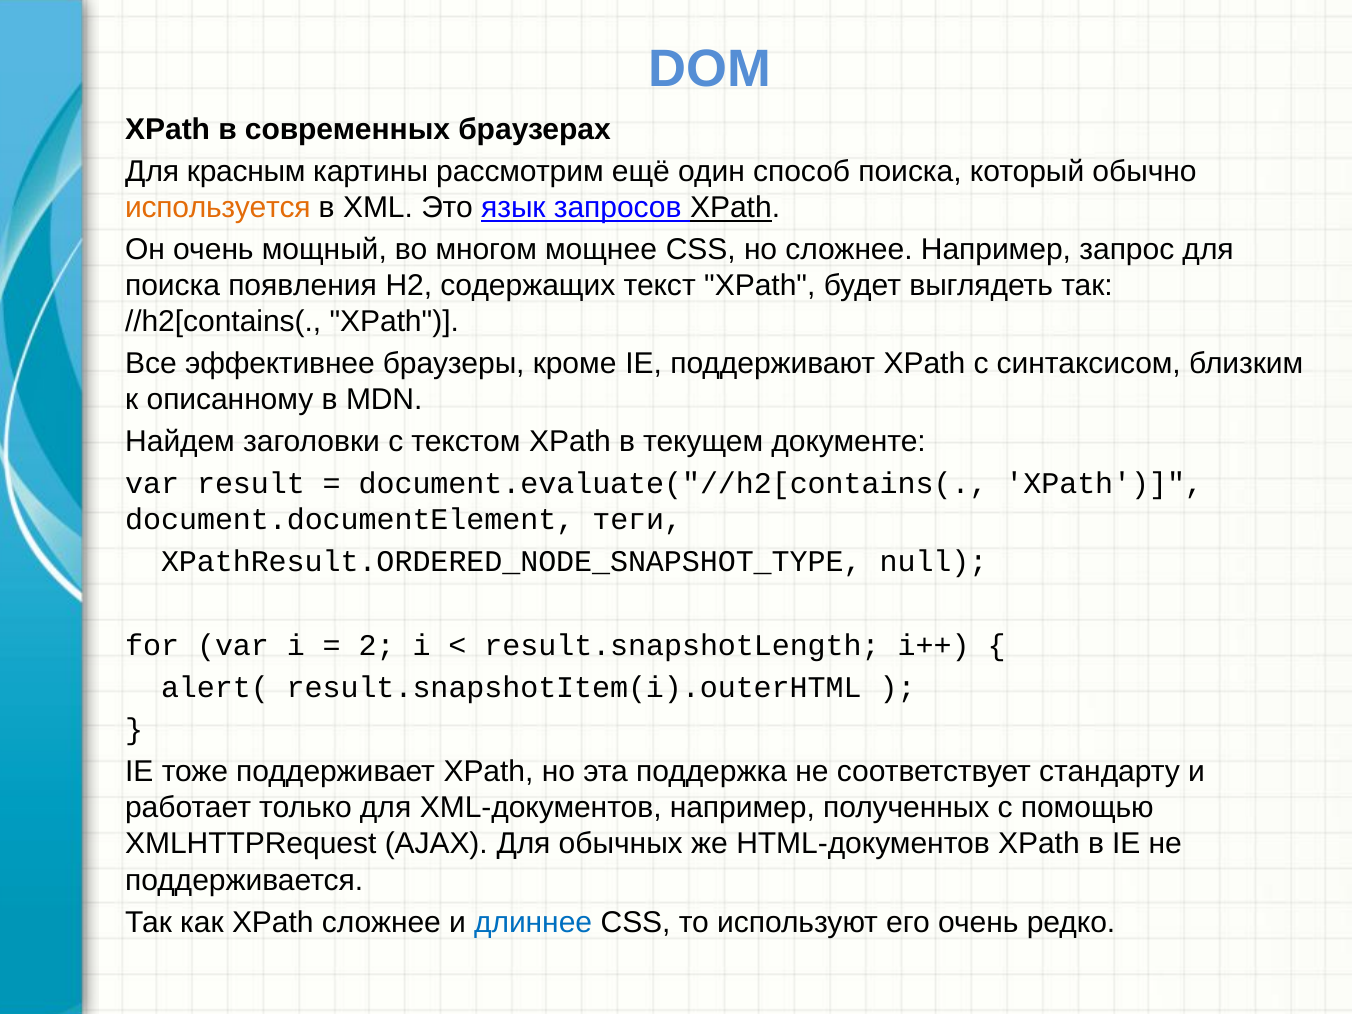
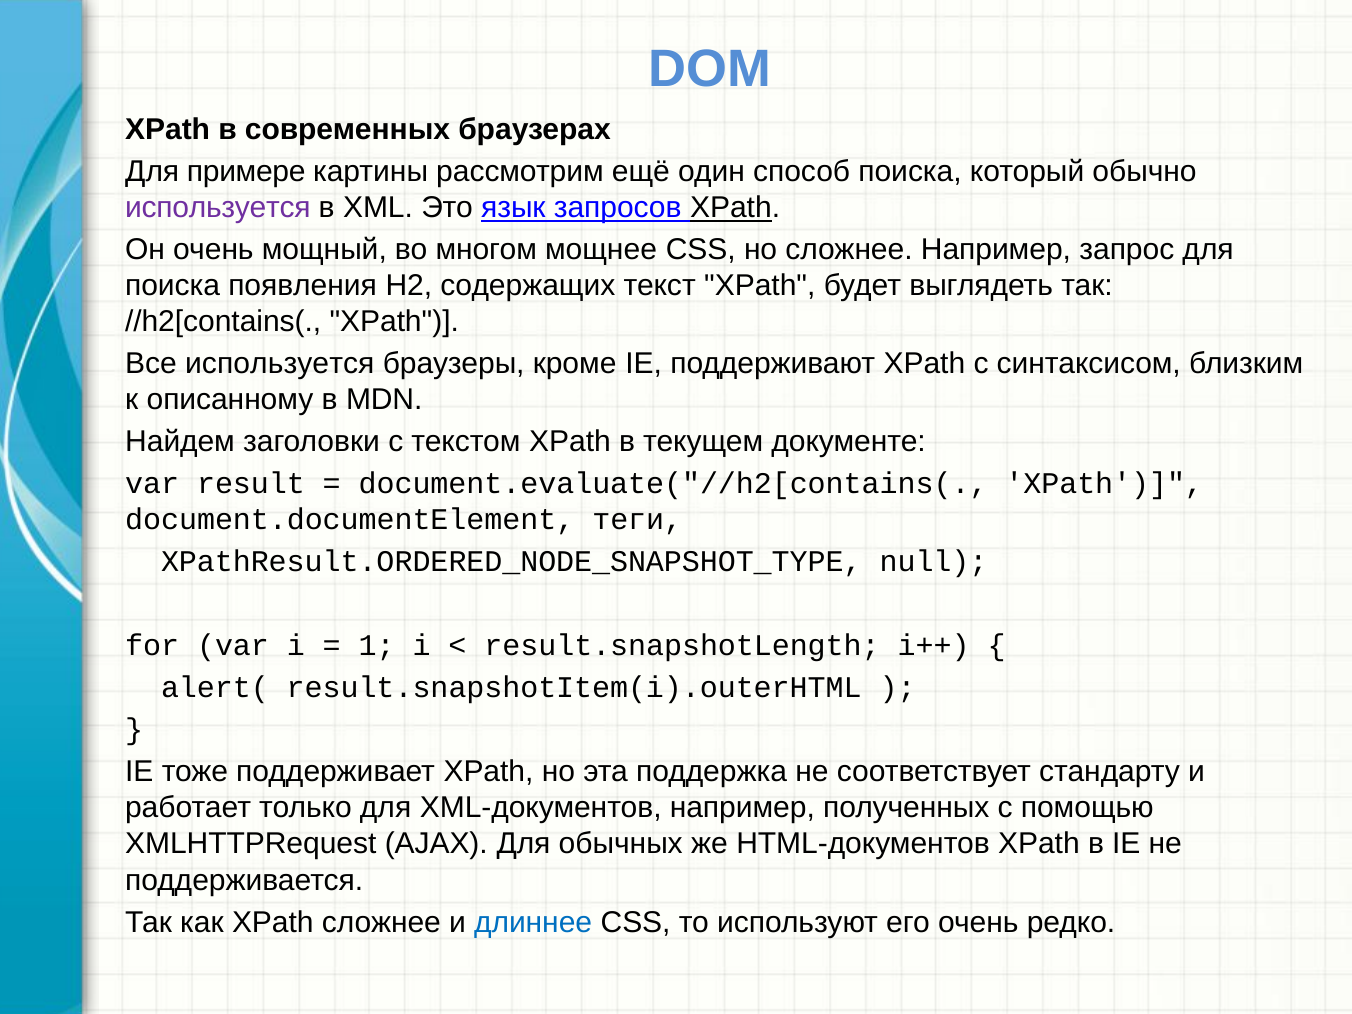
красным: красным -> примере
используется at (218, 207) colour: orange -> purple
Все эффективнее: эффективнее -> используется
2: 2 -> 1
